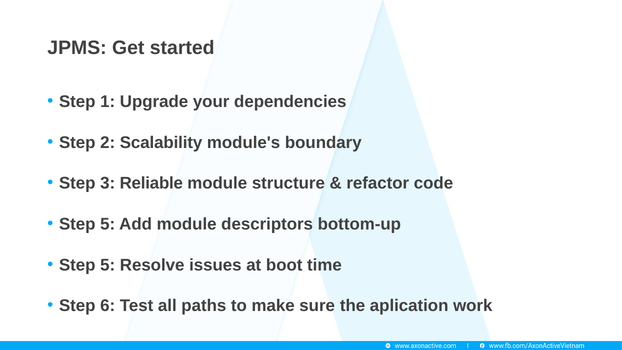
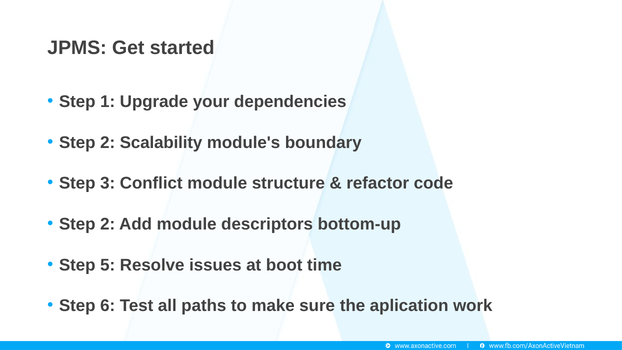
Reliable: Reliable -> Conflict
5 at (108, 224): 5 -> 2
